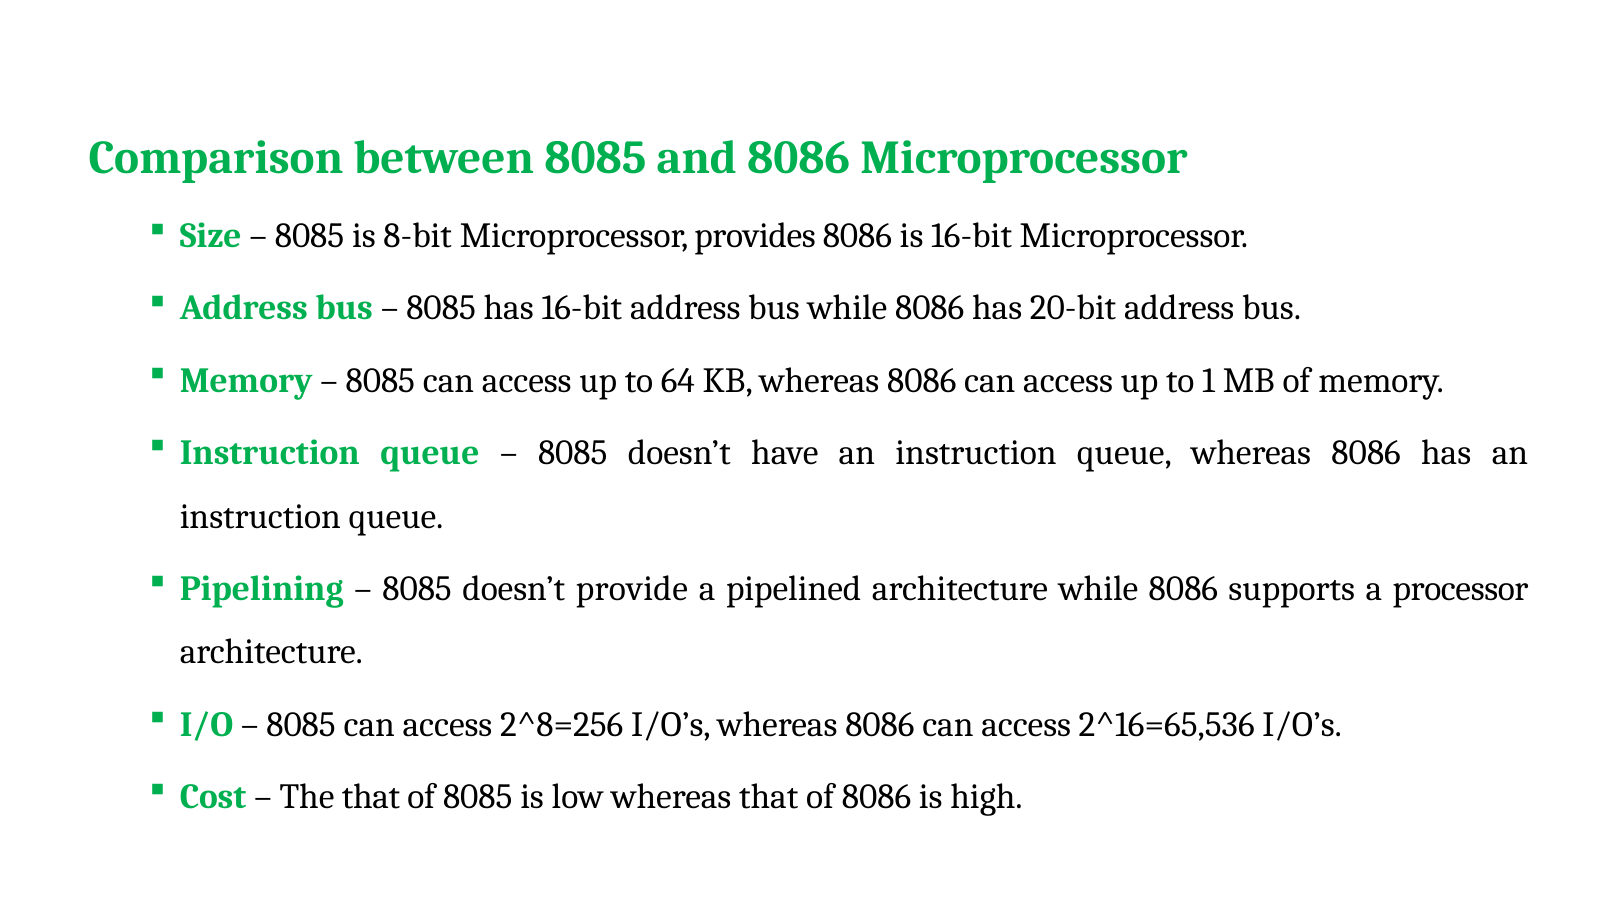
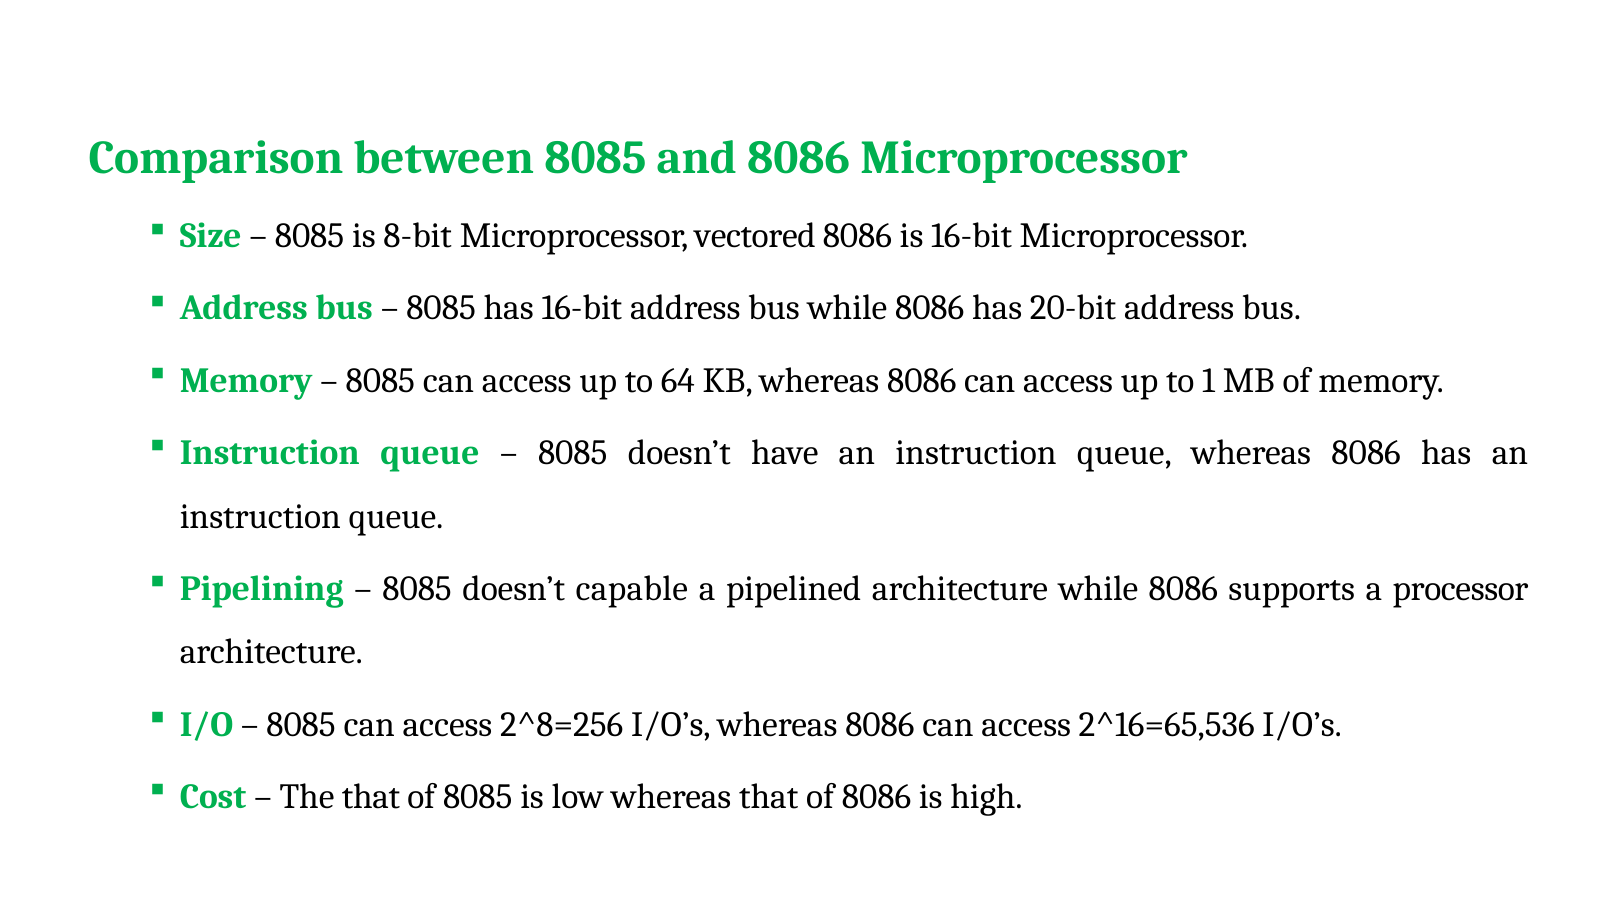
provides: provides -> vectored
provide: provide -> capable
